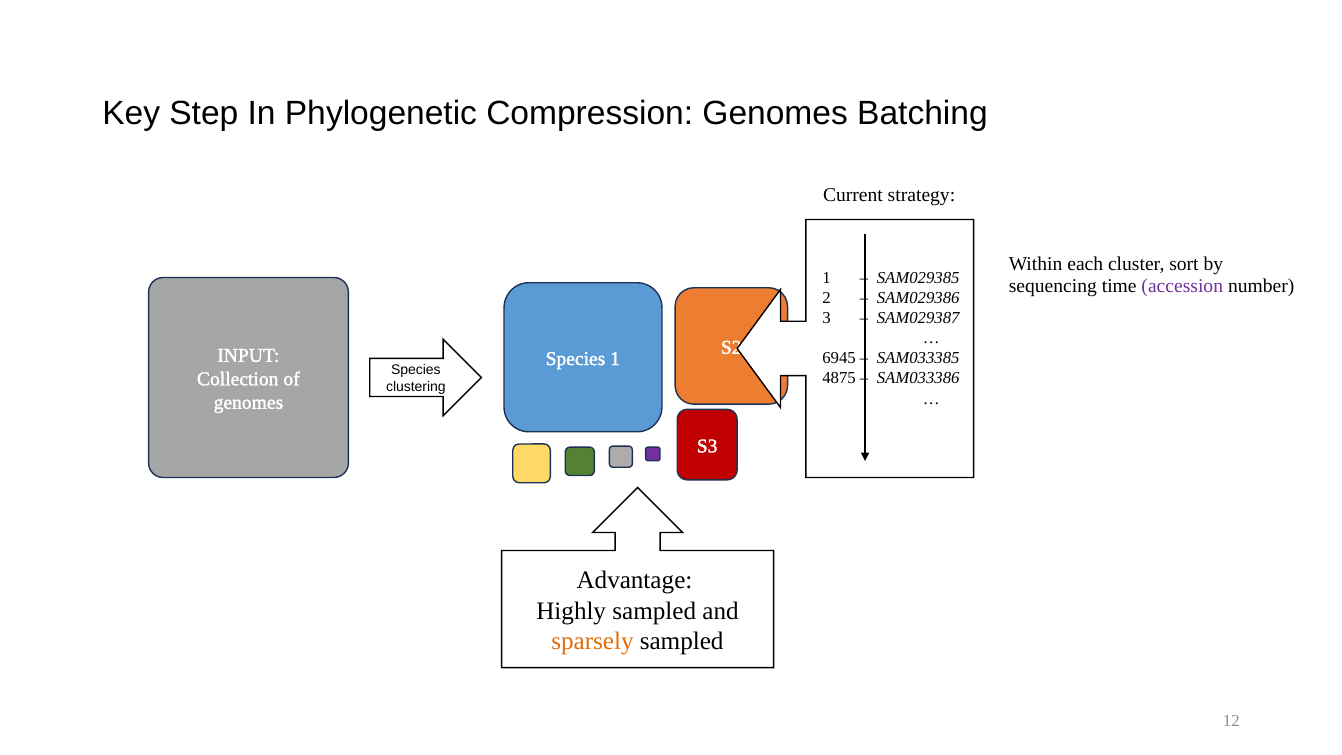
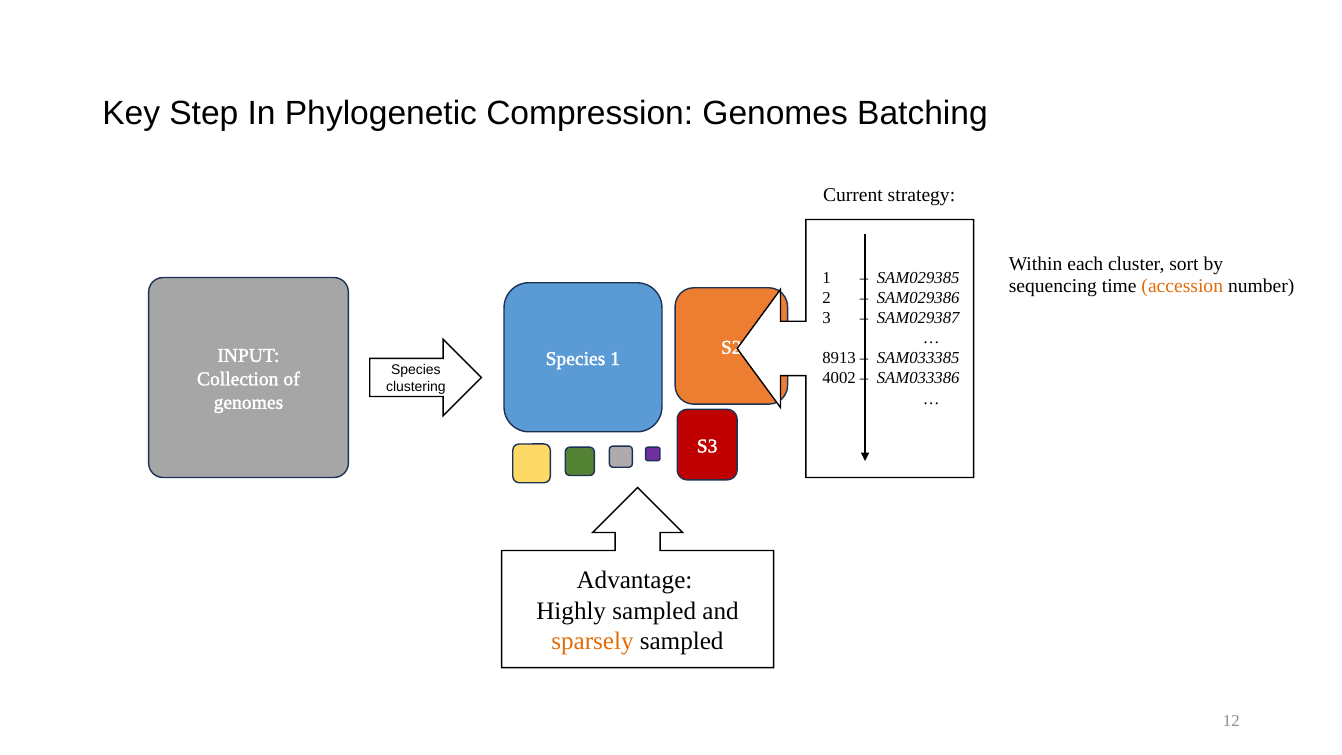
accession colour: purple -> orange
6945: 6945 -> 8913
4875: 4875 -> 4002
